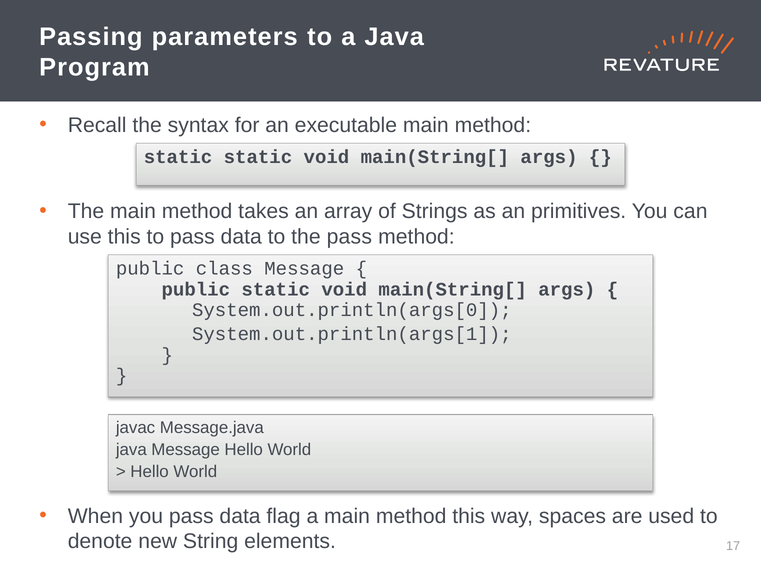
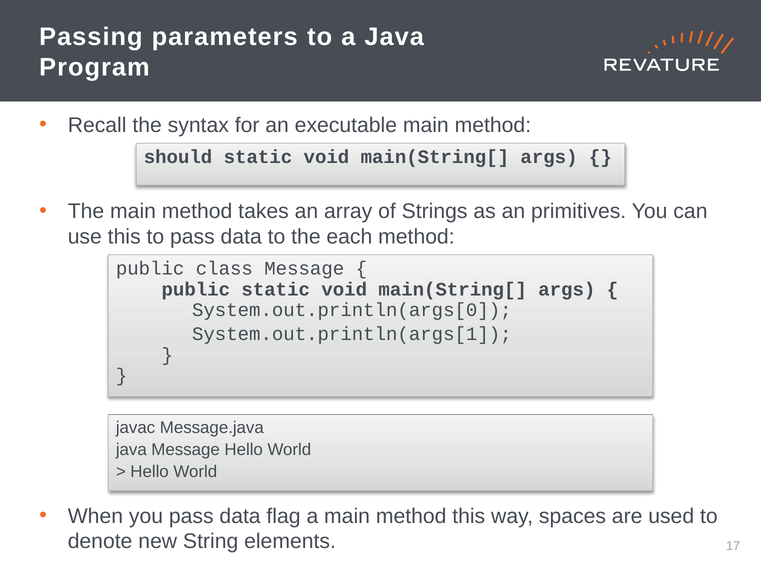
static at (178, 157): static -> should
the pass: pass -> each
